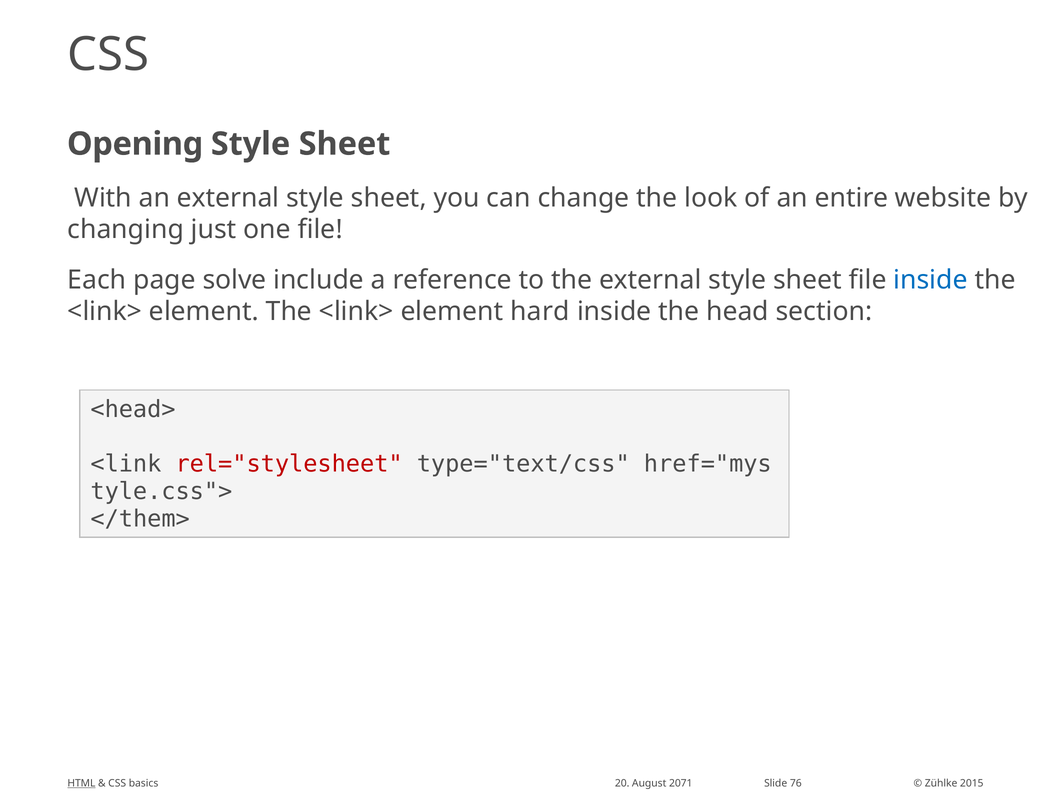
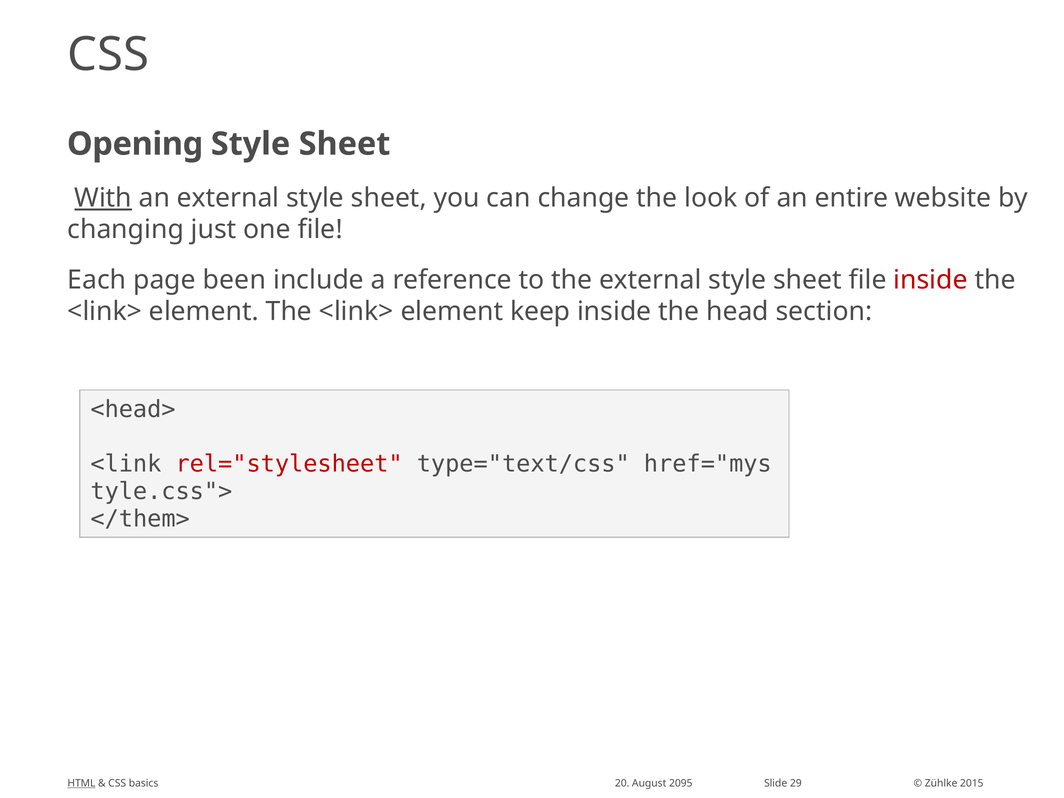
With underline: none -> present
solve: solve -> been
inside at (931, 280) colour: blue -> red
hard: hard -> keep
2071: 2071 -> 2095
76: 76 -> 29
